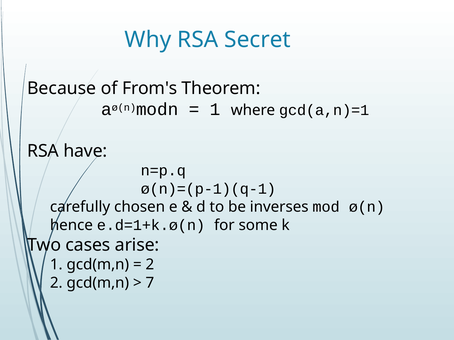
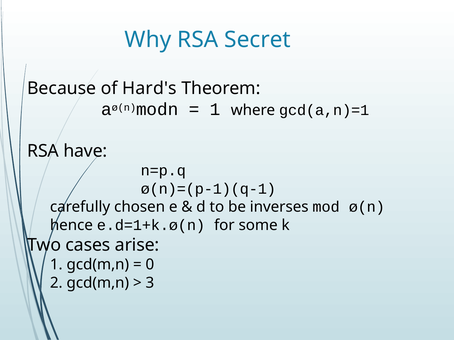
From's: From's -> Hard's
2 at (150, 265): 2 -> 0
7: 7 -> 3
